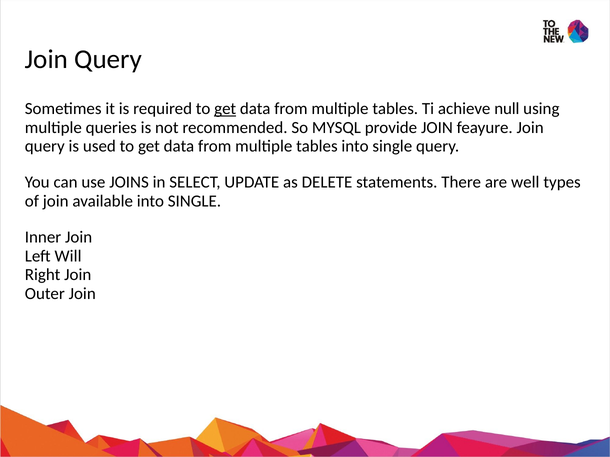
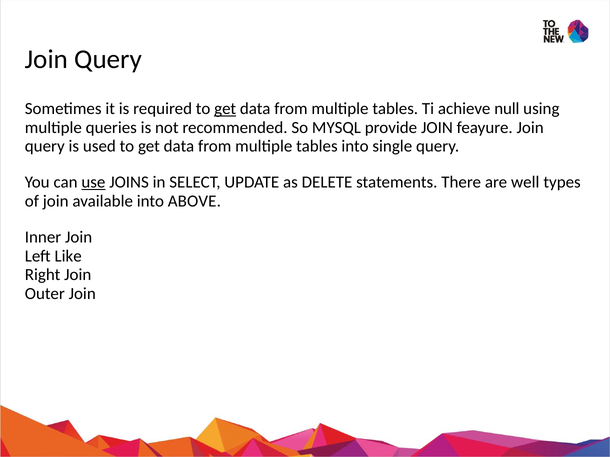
use underline: none -> present
available into SINGLE: SINGLE -> ABOVE
Will: Will -> Like
